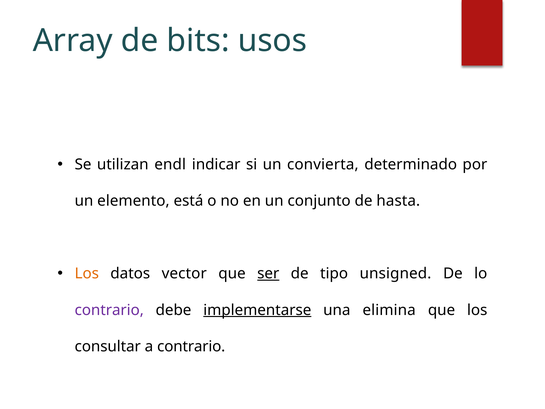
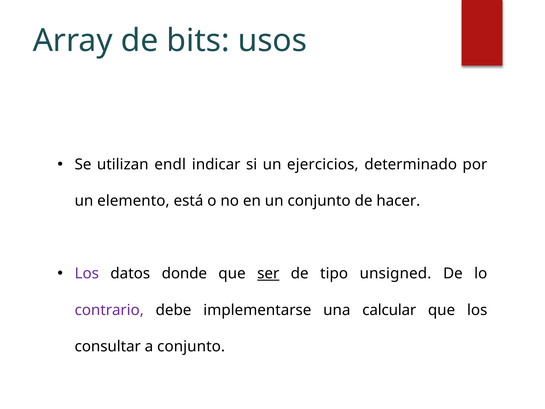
convierta: convierta -> ejercicios
hasta: hasta -> hacer
Los at (87, 273) colour: orange -> purple
vector: vector -> donde
implementarse underline: present -> none
elimina: elimina -> calcular
a contrario: contrario -> conjunto
